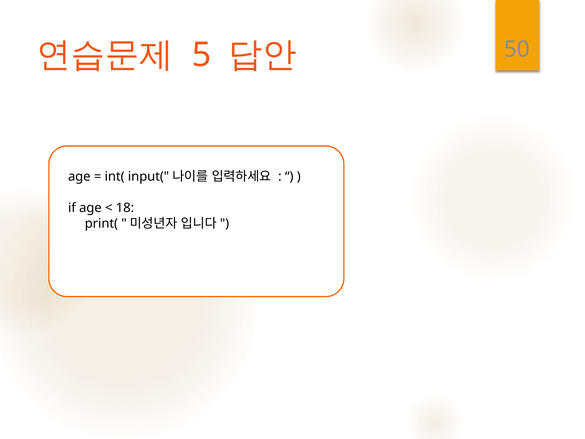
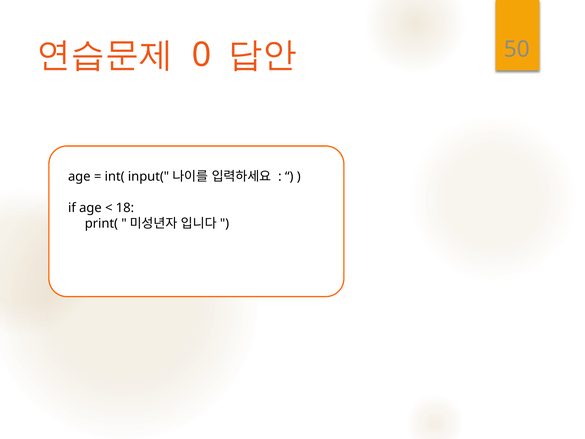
5: 5 -> 0
